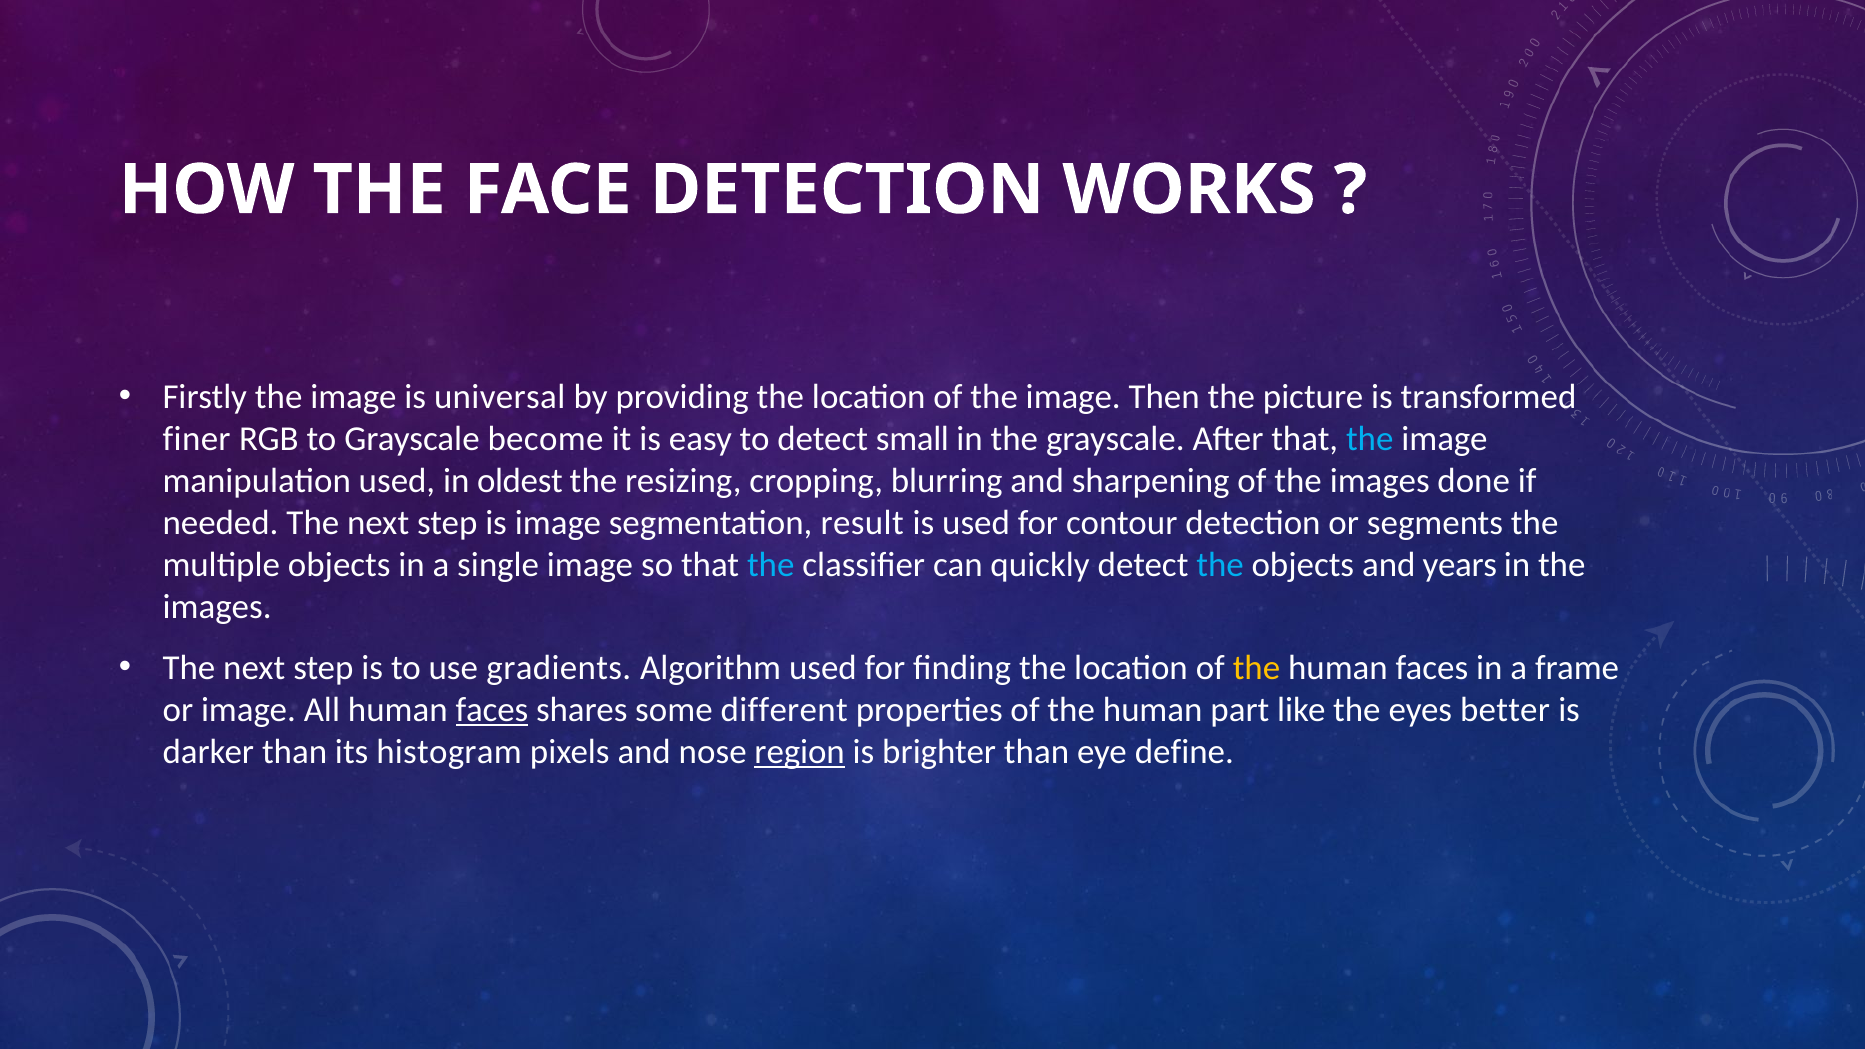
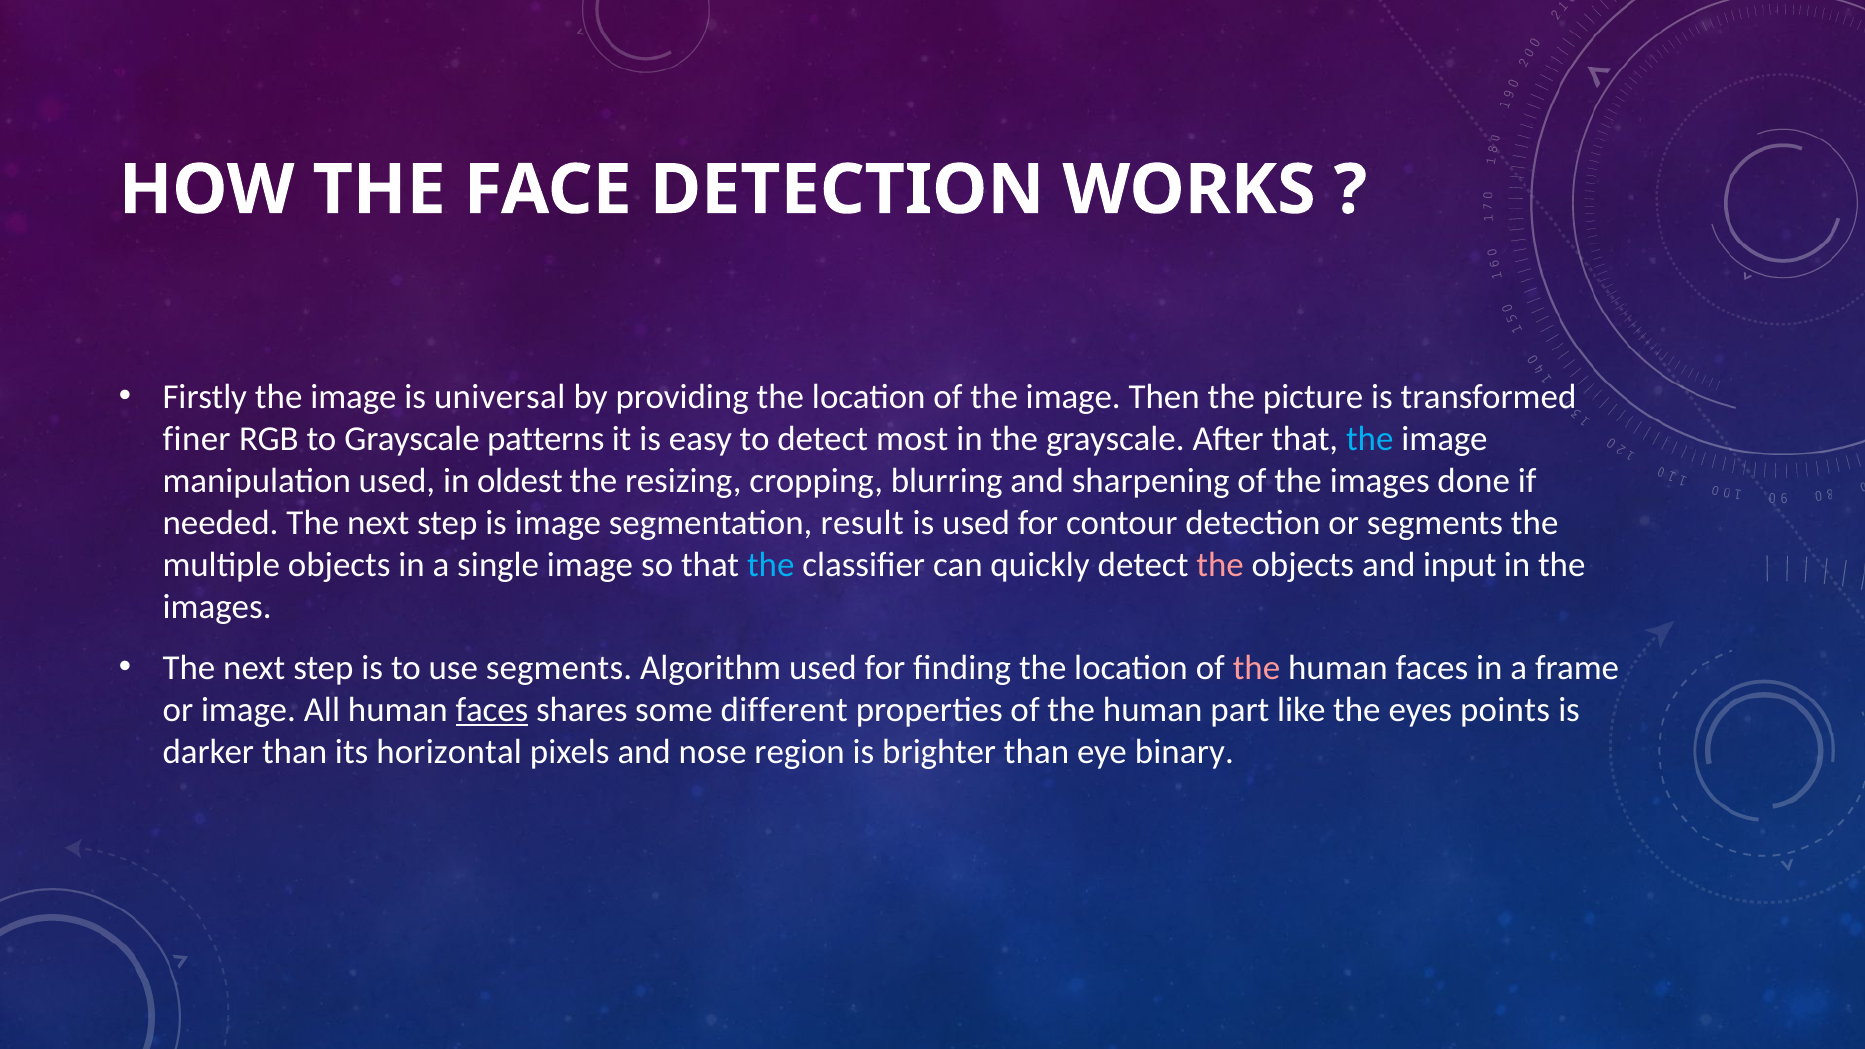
become: become -> patterns
small: small -> most
the at (1220, 565) colour: light blue -> pink
years: years -> input
use gradients: gradients -> segments
the at (1256, 668) colour: yellow -> pink
better: better -> points
histogram: histogram -> horizontal
region underline: present -> none
define: define -> binary
